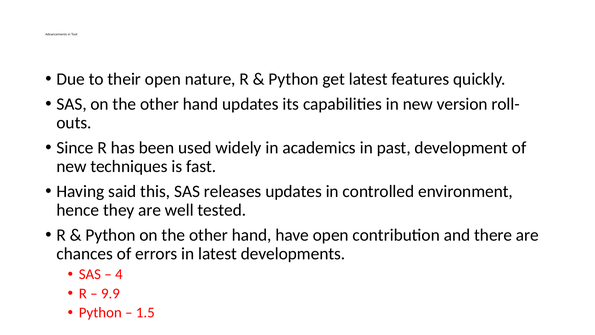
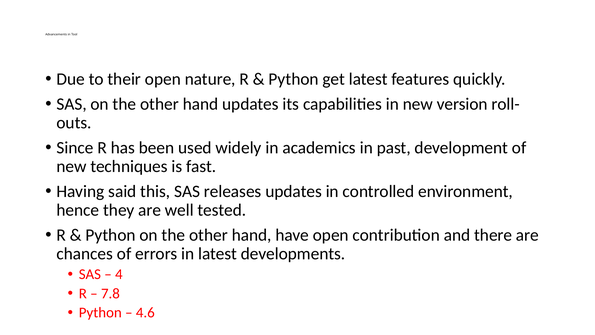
9.9: 9.9 -> 7.8
1.5: 1.5 -> 4.6
